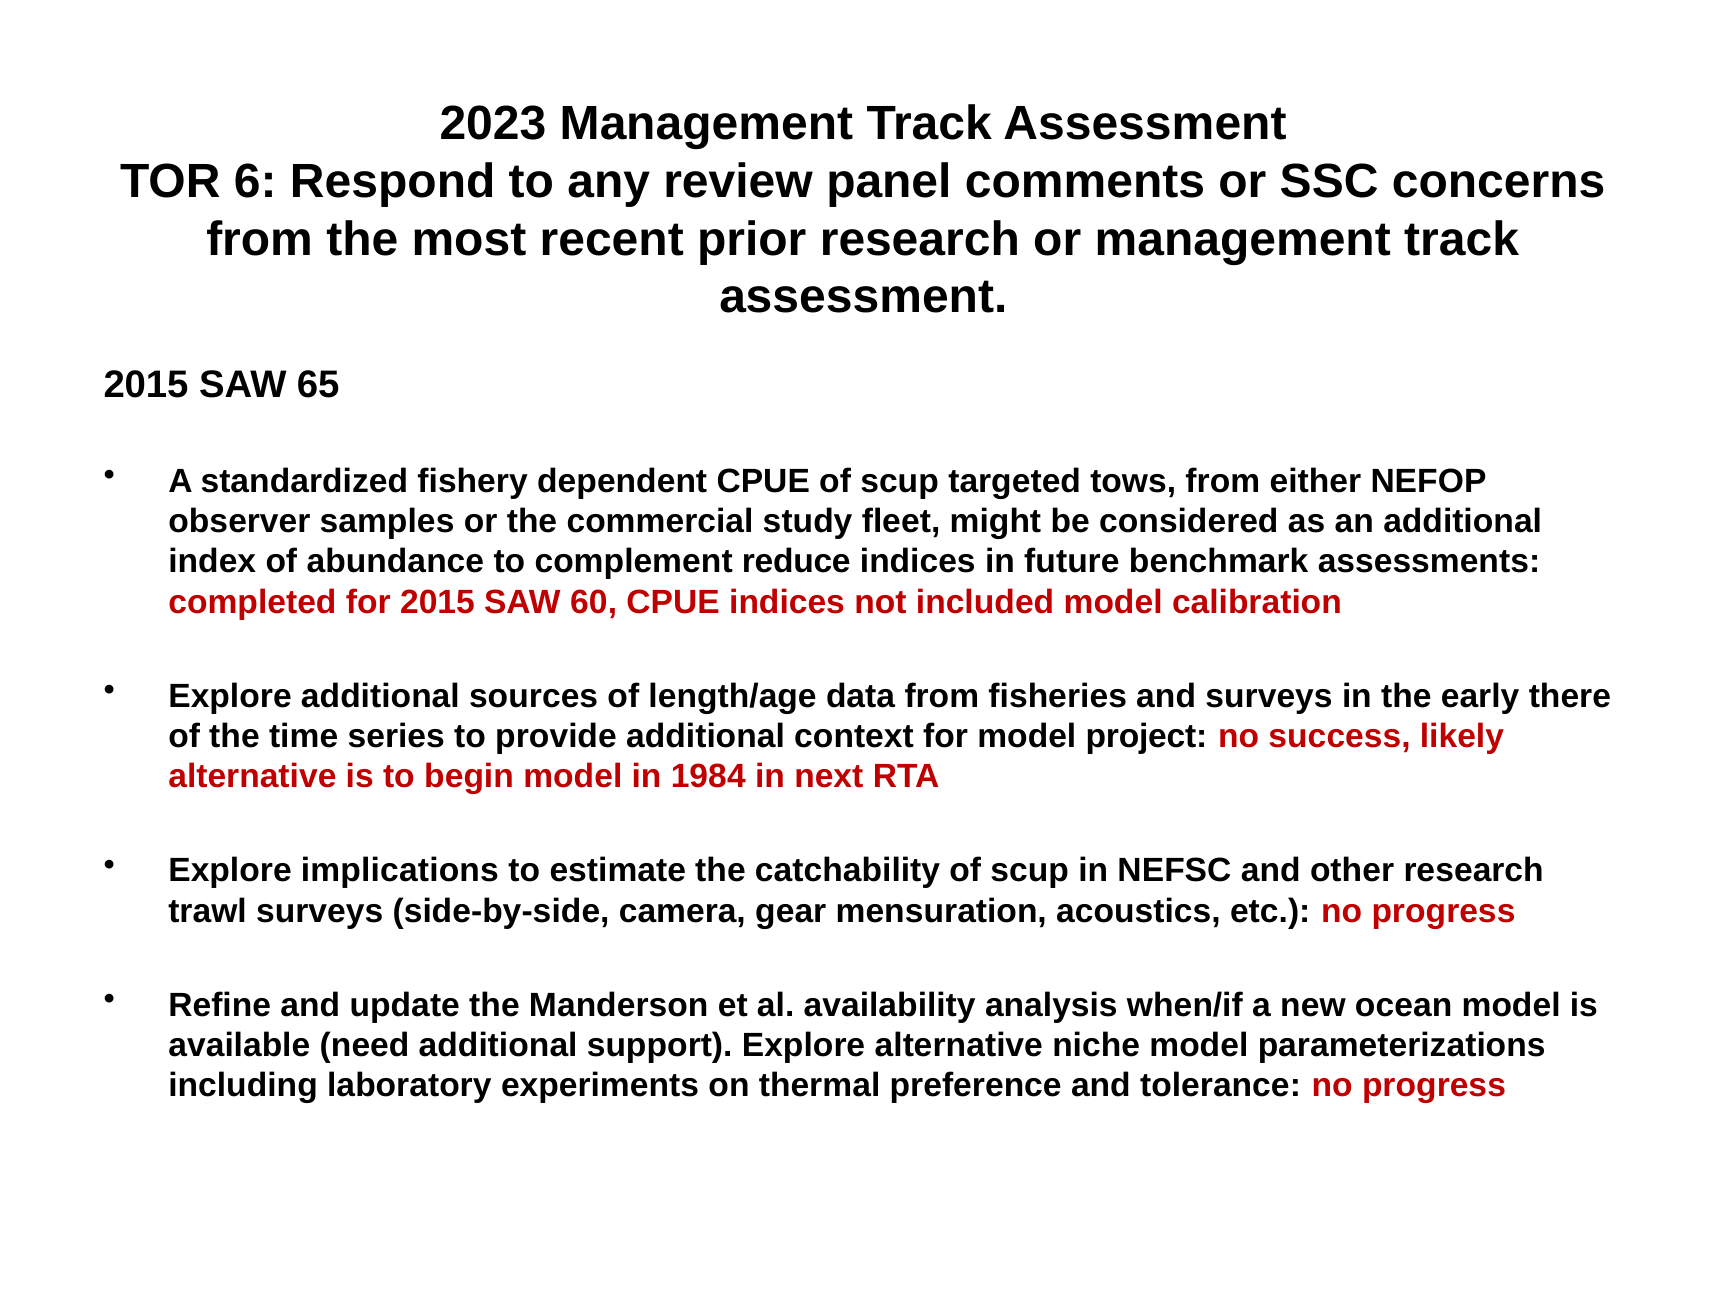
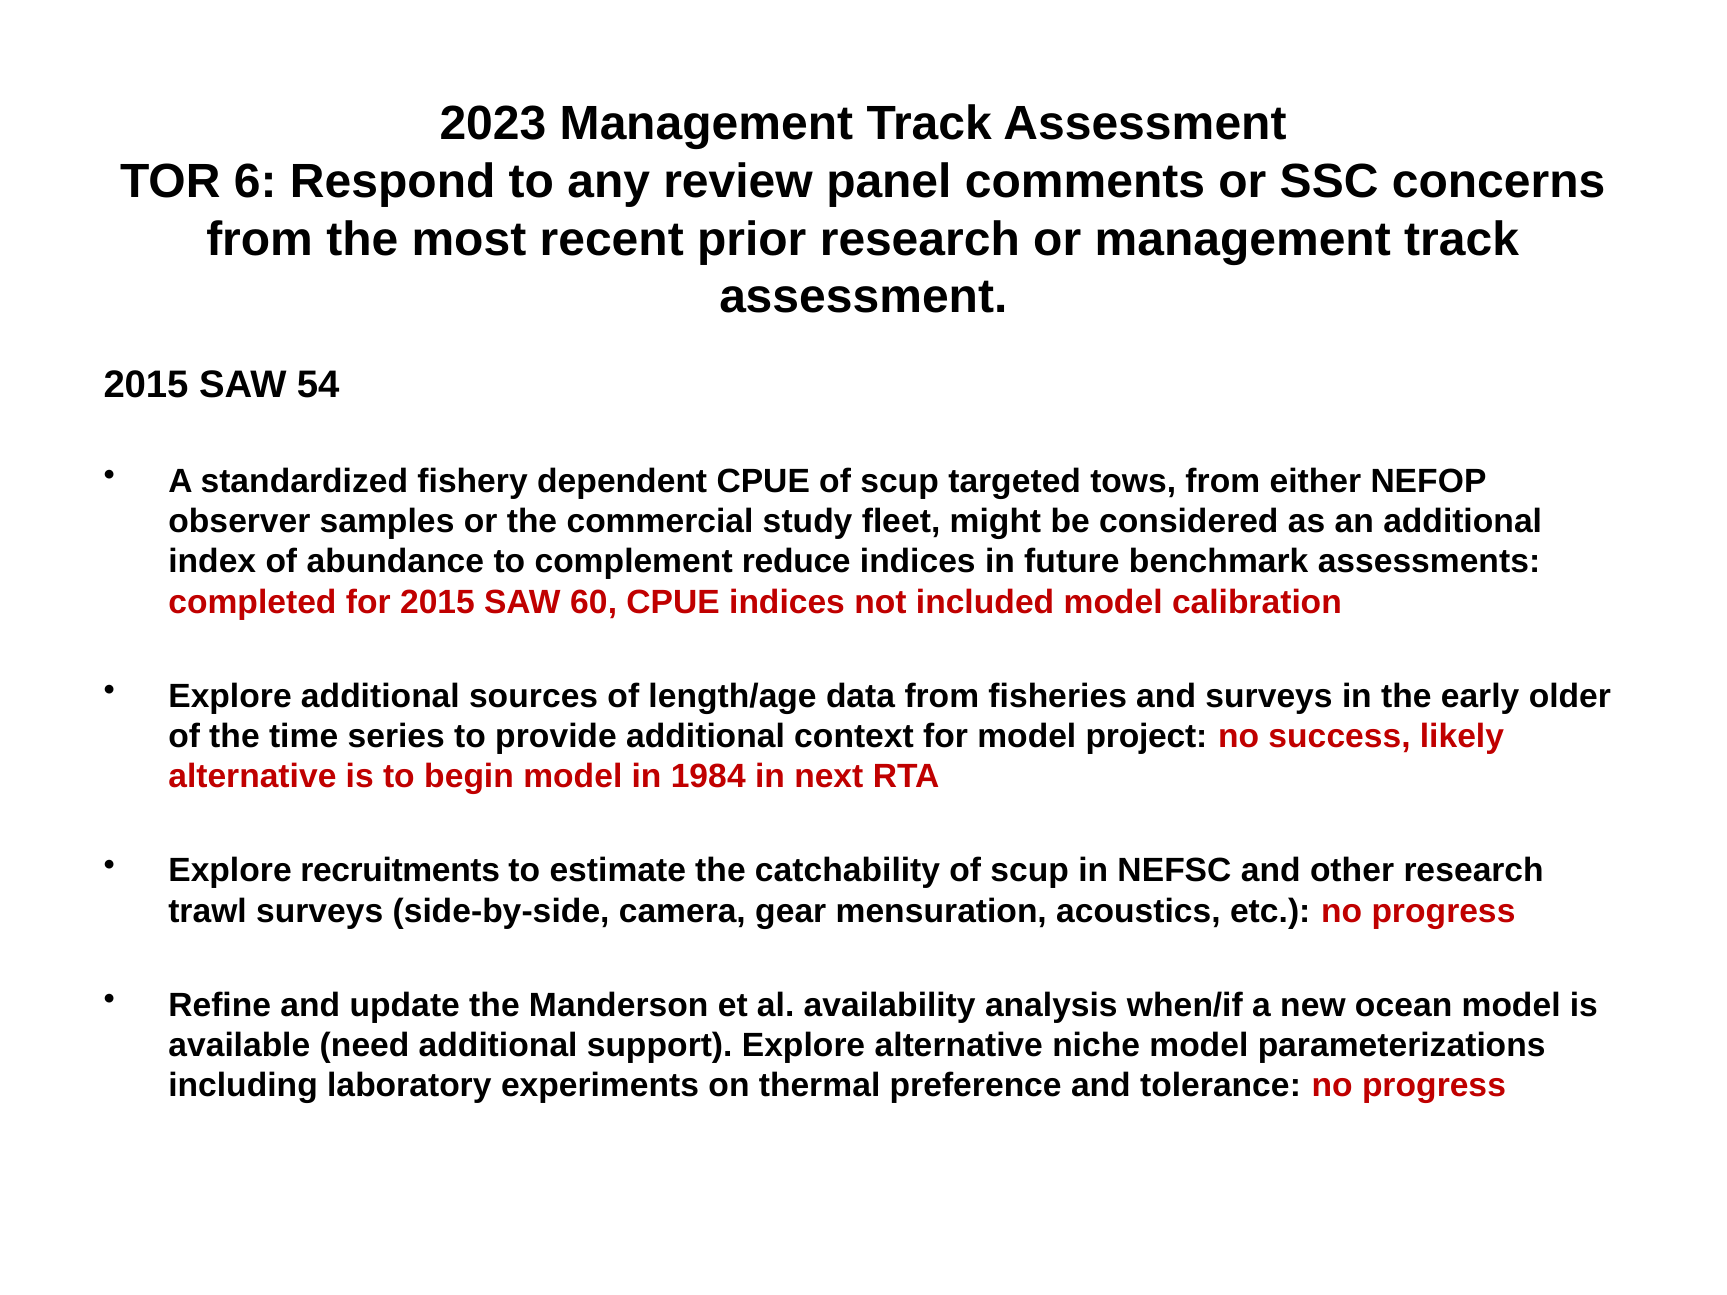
65: 65 -> 54
there: there -> older
implications: implications -> recruitments
